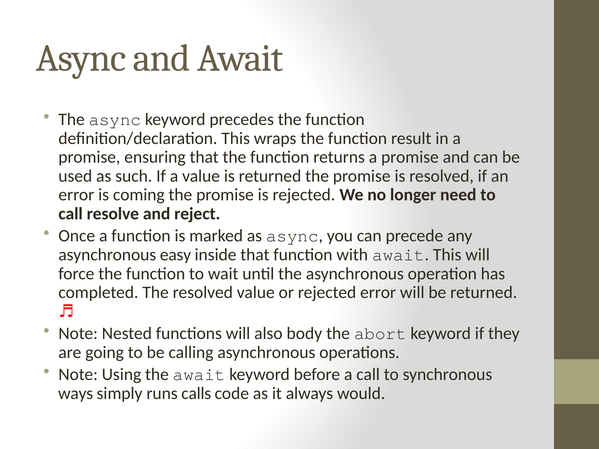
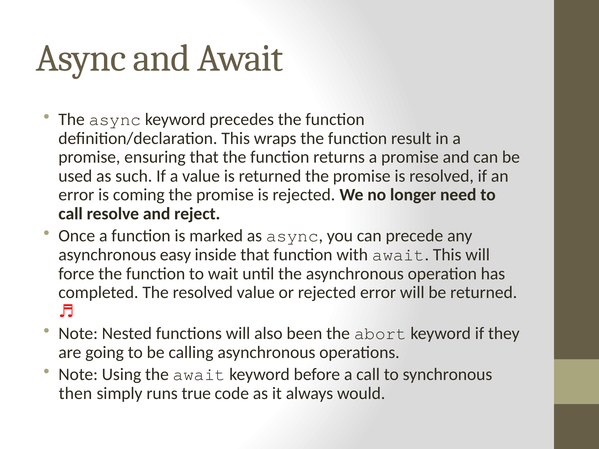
body: body -> been
ways: ways -> then
calls: calls -> true
